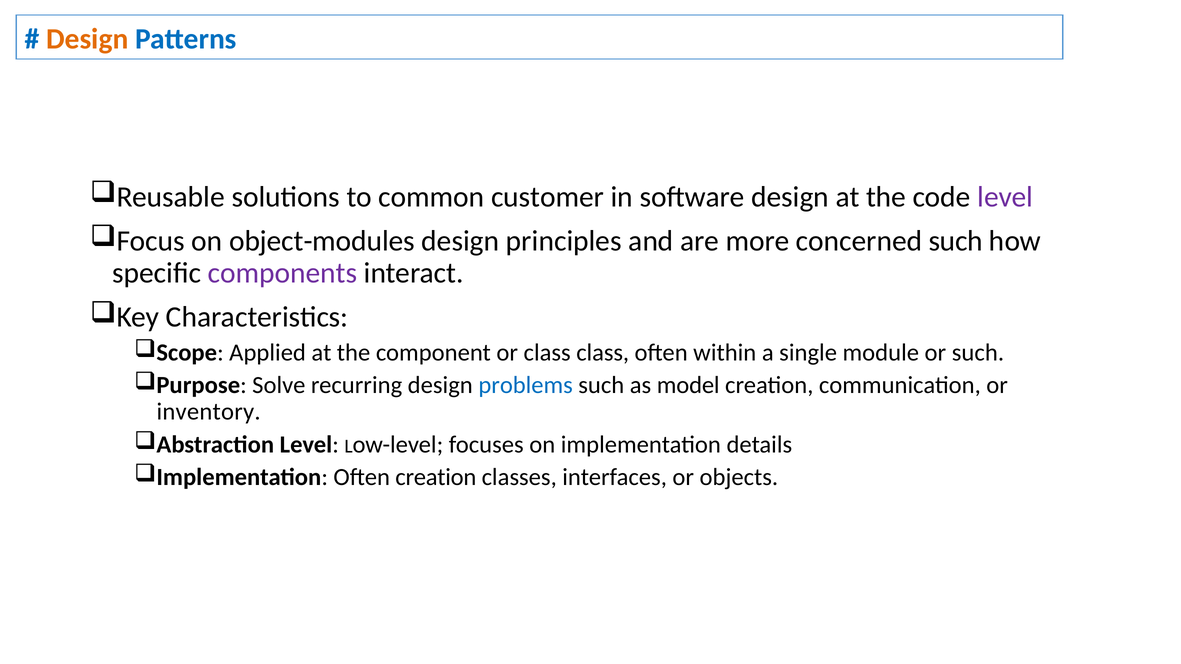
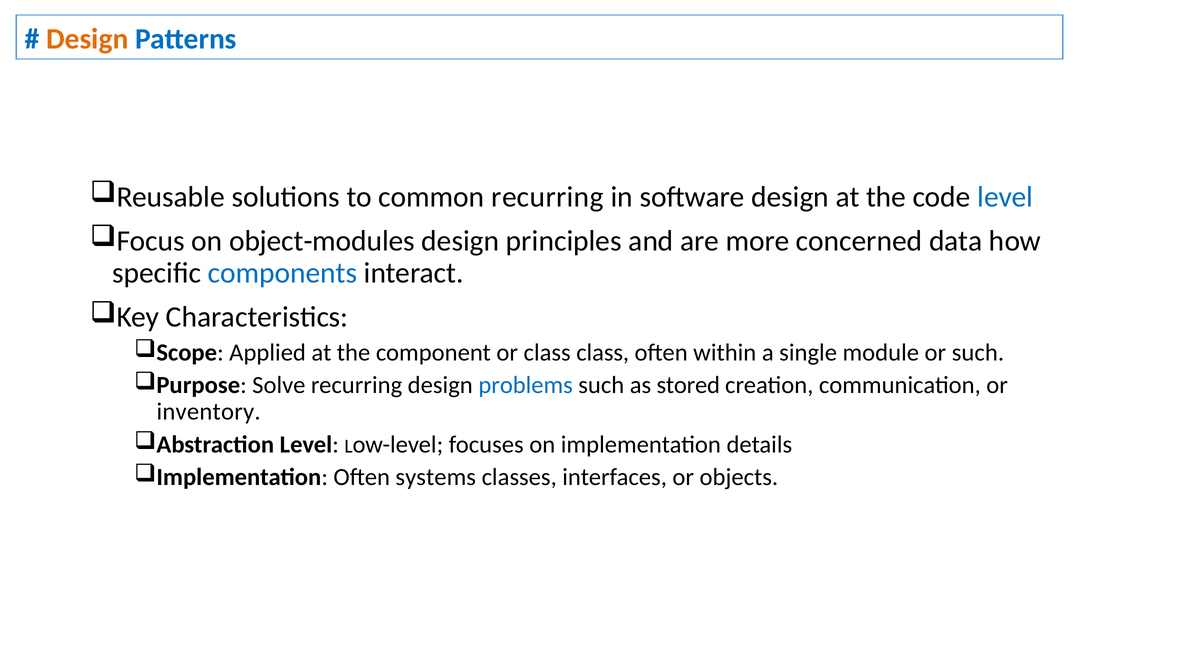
common customer: customer -> recurring
level at (1005, 197) colour: purple -> blue
concerned such: such -> data
components colour: purple -> blue
model: model -> stored
Often creation: creation -> systems
